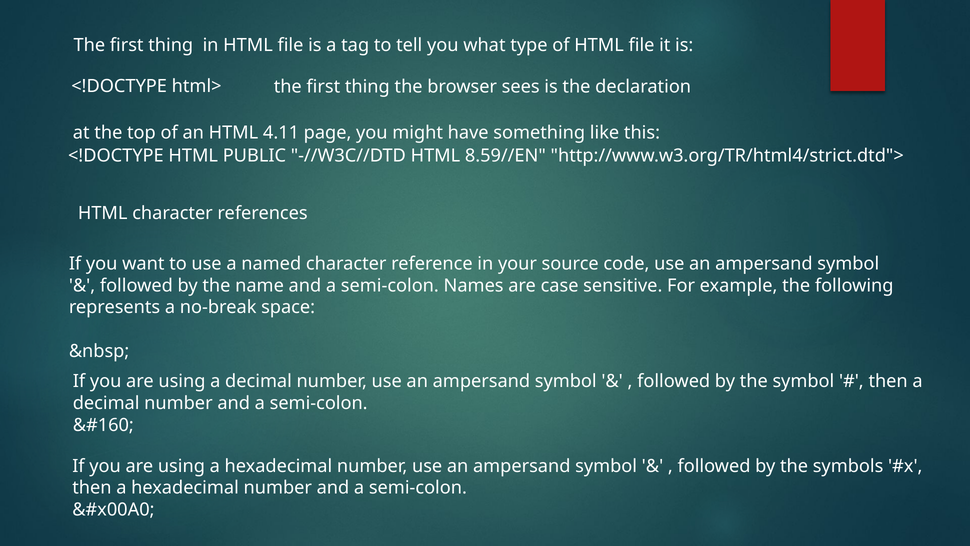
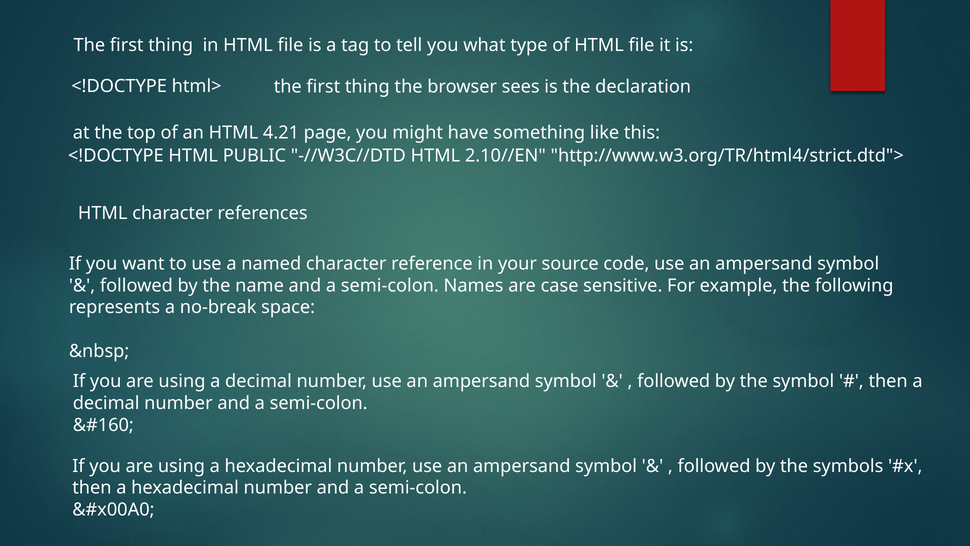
4.11: 4.11 -> 4.21
8.59//EN: 8.59//EN -> 2.10//EN
